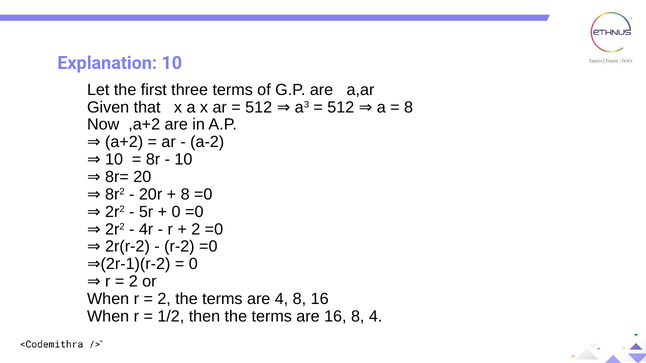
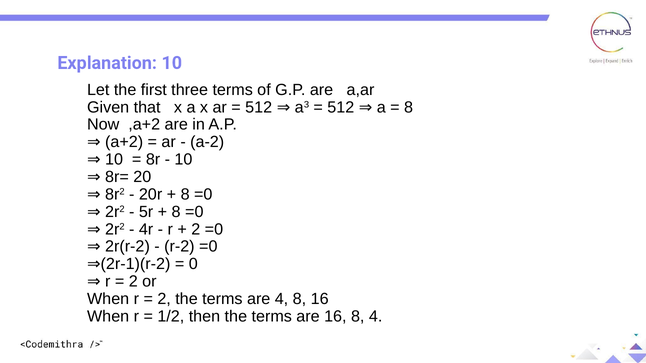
0 at (176, 212): 0 -> 8
